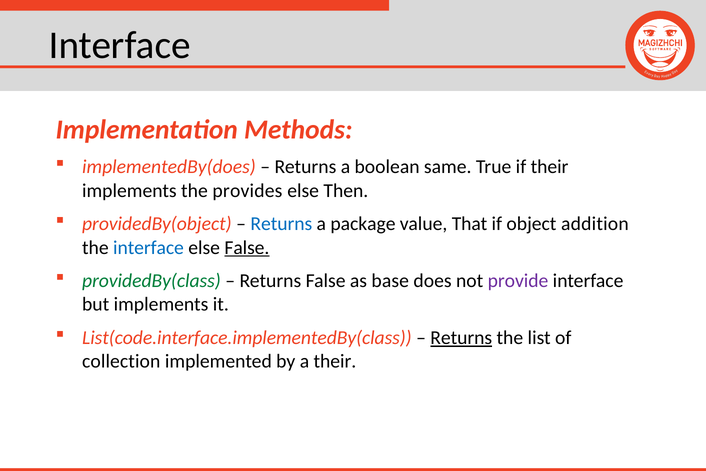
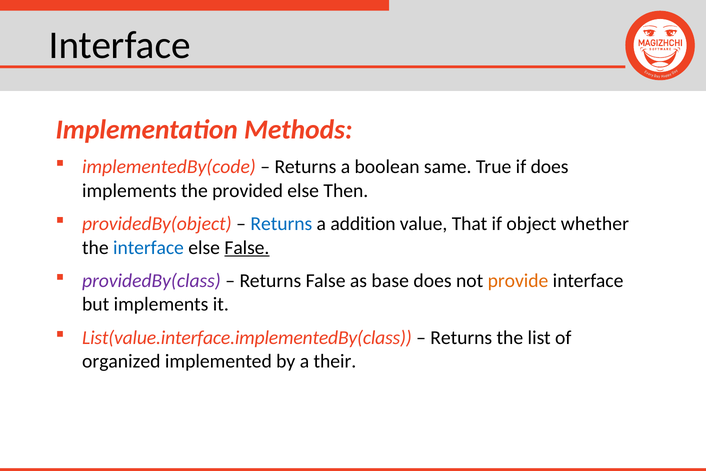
implementedBy(does: implementedBy(does -> implementedBy(code
if their: their -> does
provides: provides -> provided
package: package -> addition
addition: addition -> whether
providedBy(class colour: green -> purple
provide colour: purple -> orange
List(code.interface.implementedBy(class: List(code.interface.implementedBy(class -> List(value.interface.implementedBy(class
Returns at (461, 338) underline: present -> none
collection: collection -> organized
